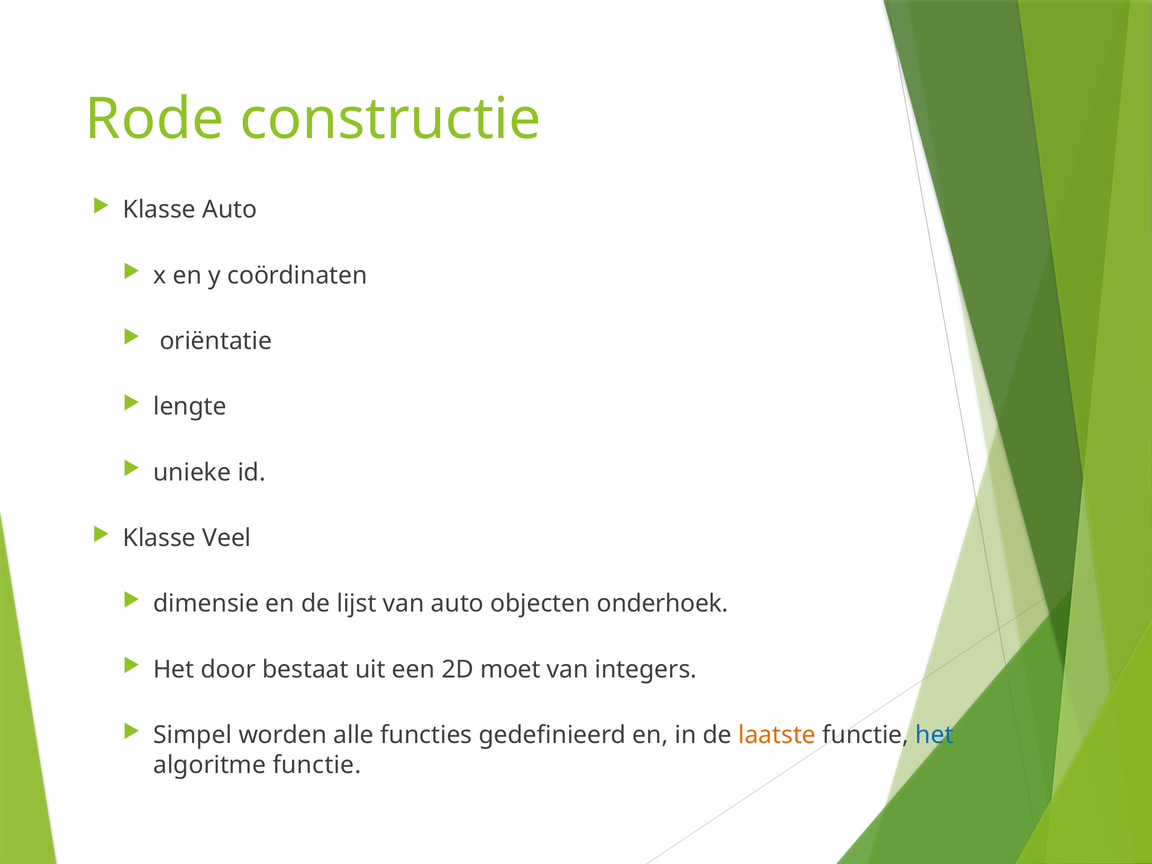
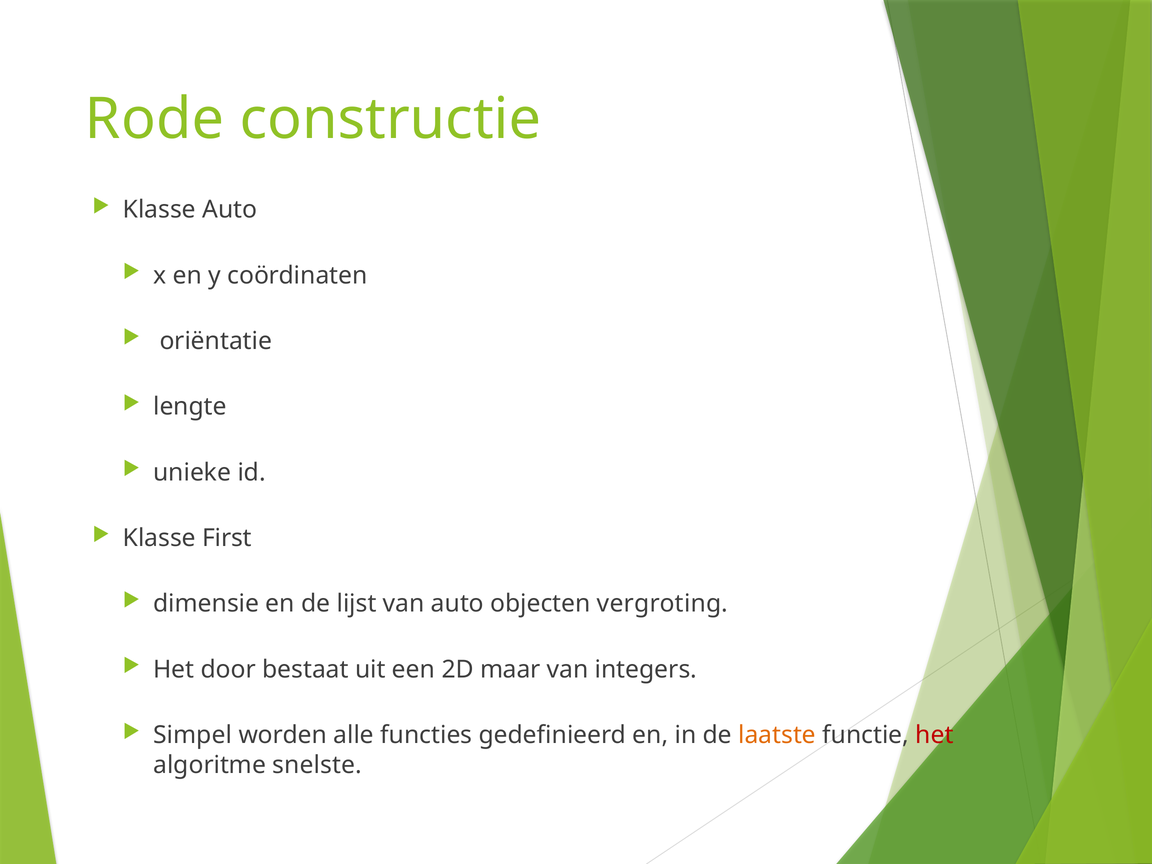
Veel: Veel -> First
onderhoek: onderhoek -> vergroting
moet: moet -> maar
het at (935, 735) colour: blue -> red
algoritme functie: functie -> snelste
